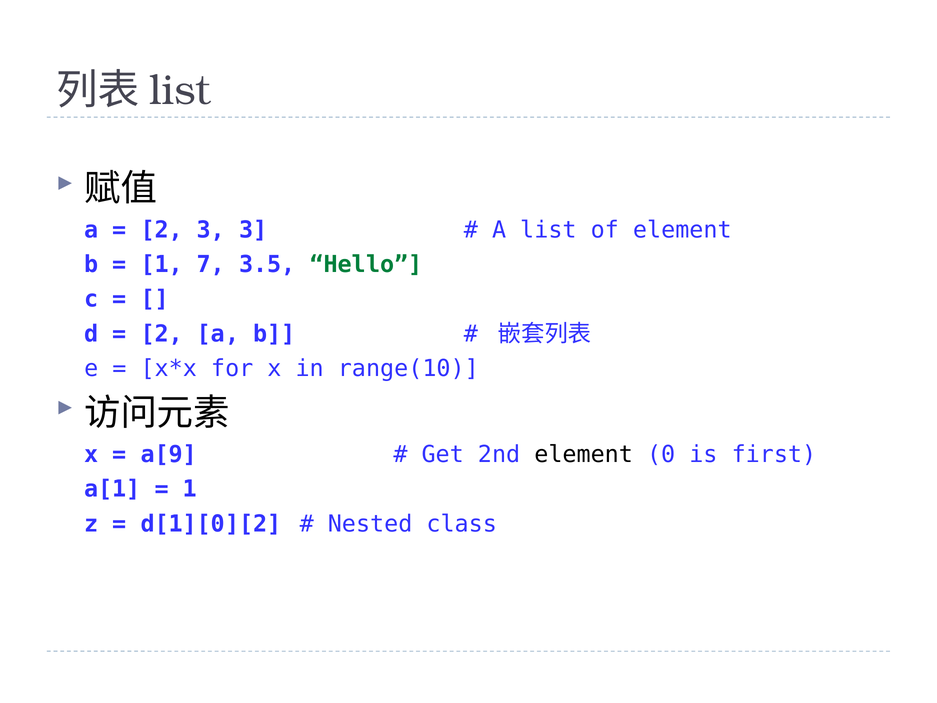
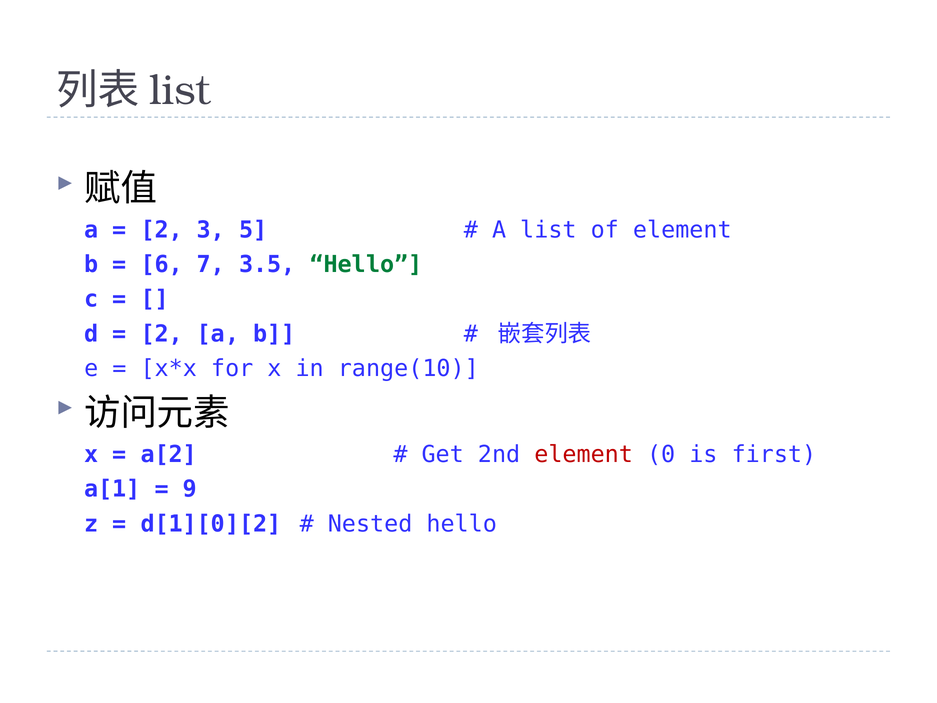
3 3: 3 -> 5
1 at (162, 265): 1 -> 6
a[9: a[9 -> a[2
element at (584, 454) colour: black -> red
1 at (190, 489): 1 -> 9
Nested class: class -> hello
